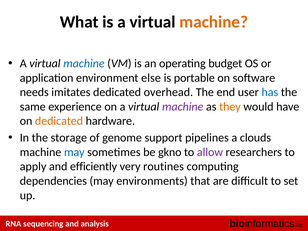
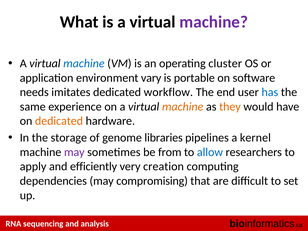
machine at (214, 22) colour: orange -> purple
budget: budget -> cluster
else: else -> vary
overhead: overhead -> workflow
machine at (183, 107) colour: purple -> orange
support: support -> libraries
clouds: clouds -> kernel
may at (74, 152) colour: blue -> purple
gkno: gkno -> from
allow colour: purple -> blue
routines: routines -> creation
environments: environments -> compromising
